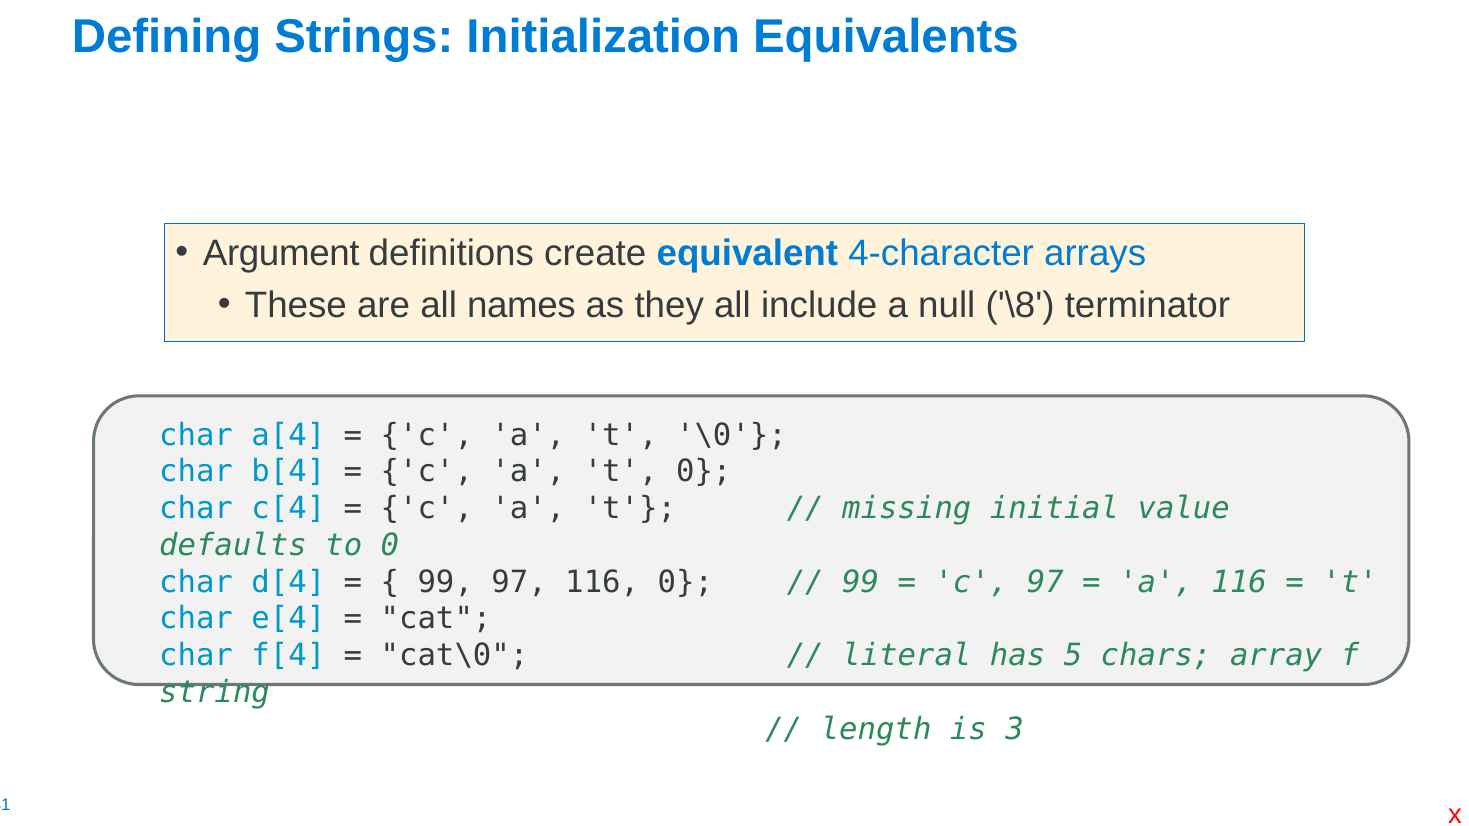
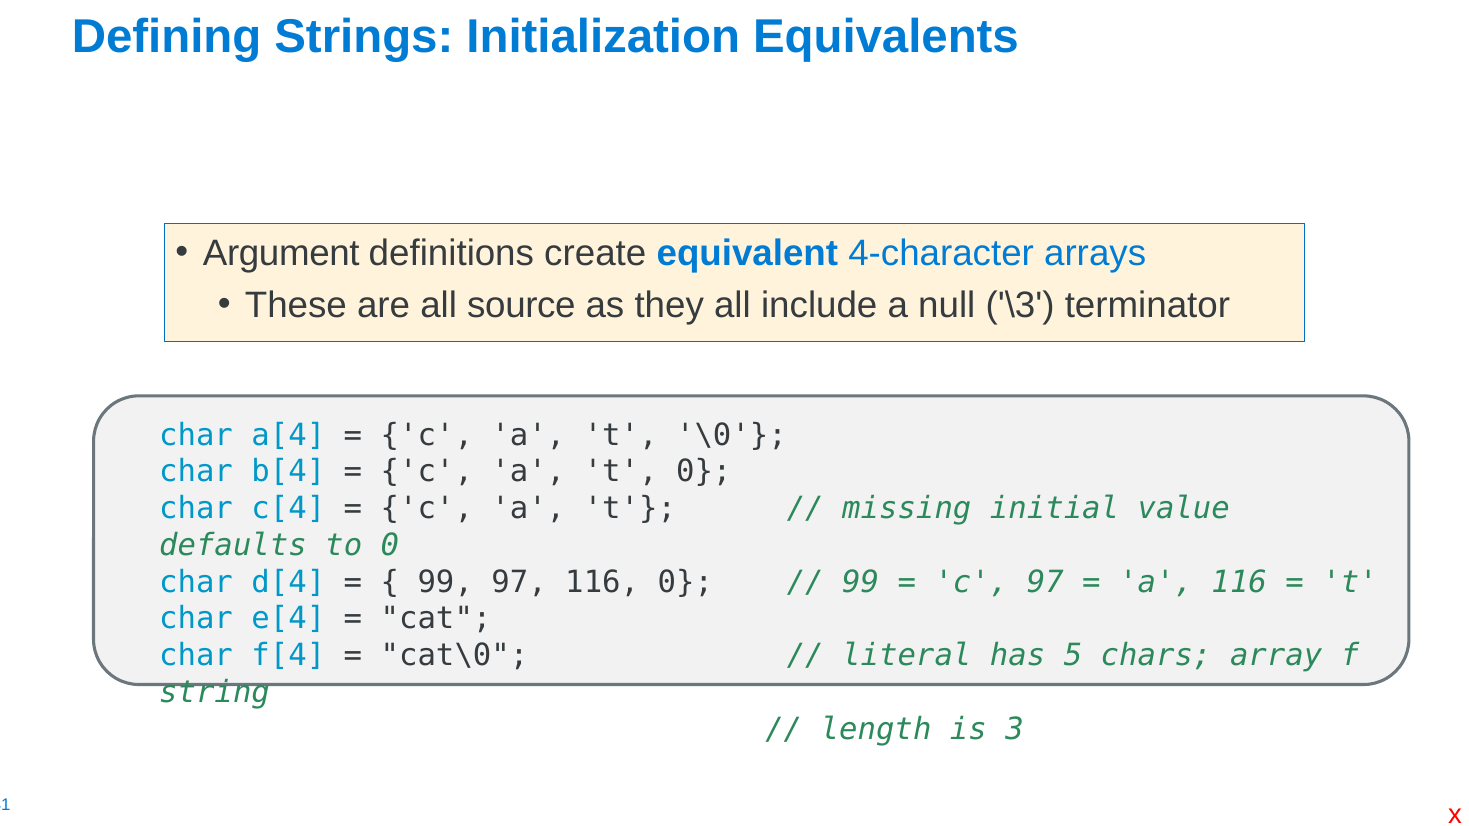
names: names -> source
\8: \8 -> \3
